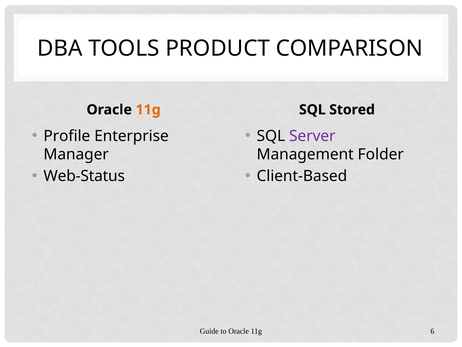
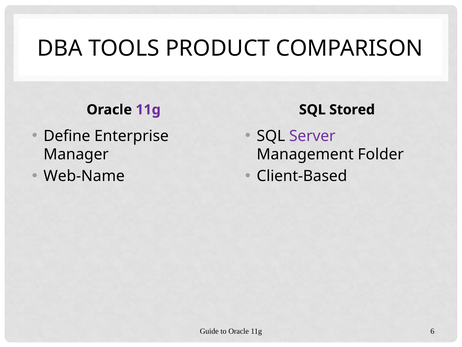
11g at (148, 110) colour: orange -> purple
Profile: Profile -> Define
Web-Status: Web-Status -> Web-Name
